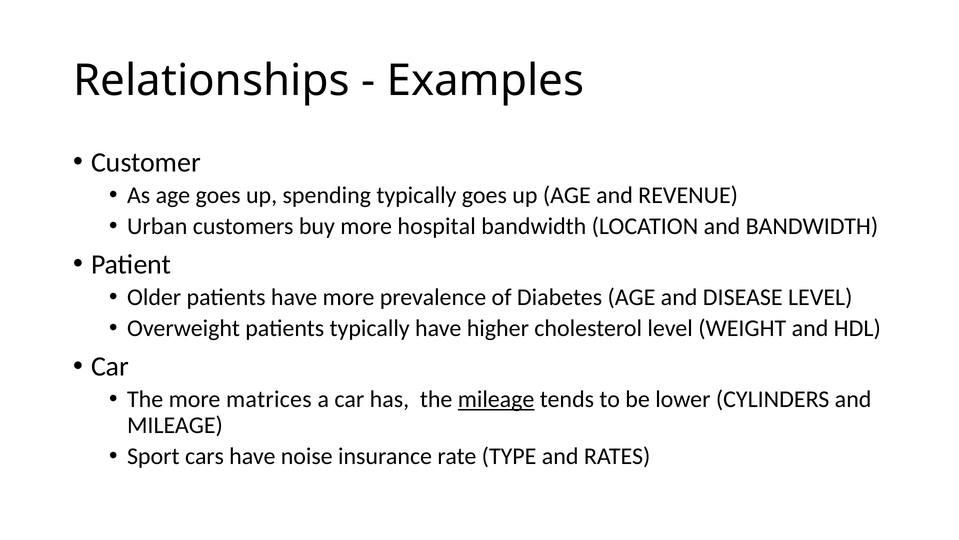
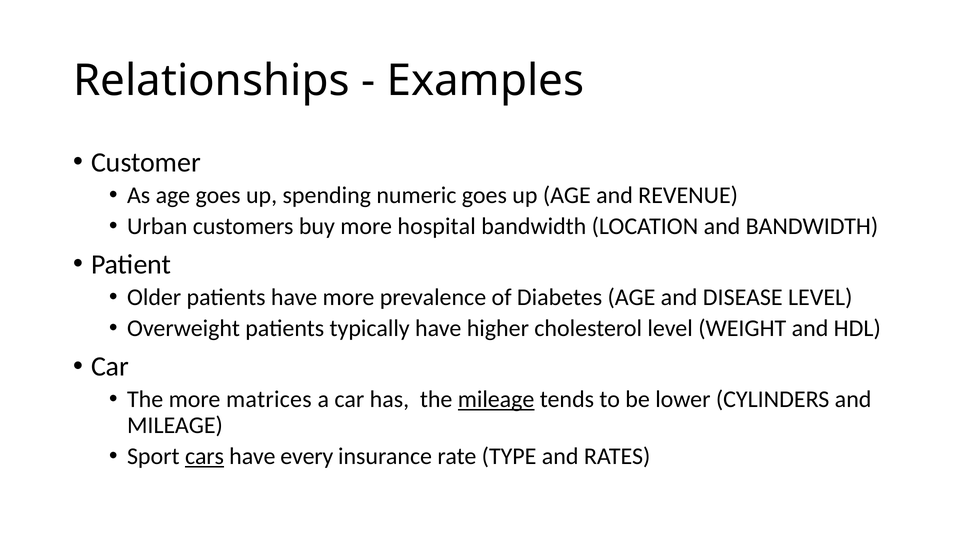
spending typically: typically -> numeric
cars underline: none -> present
noise: noise -> every
